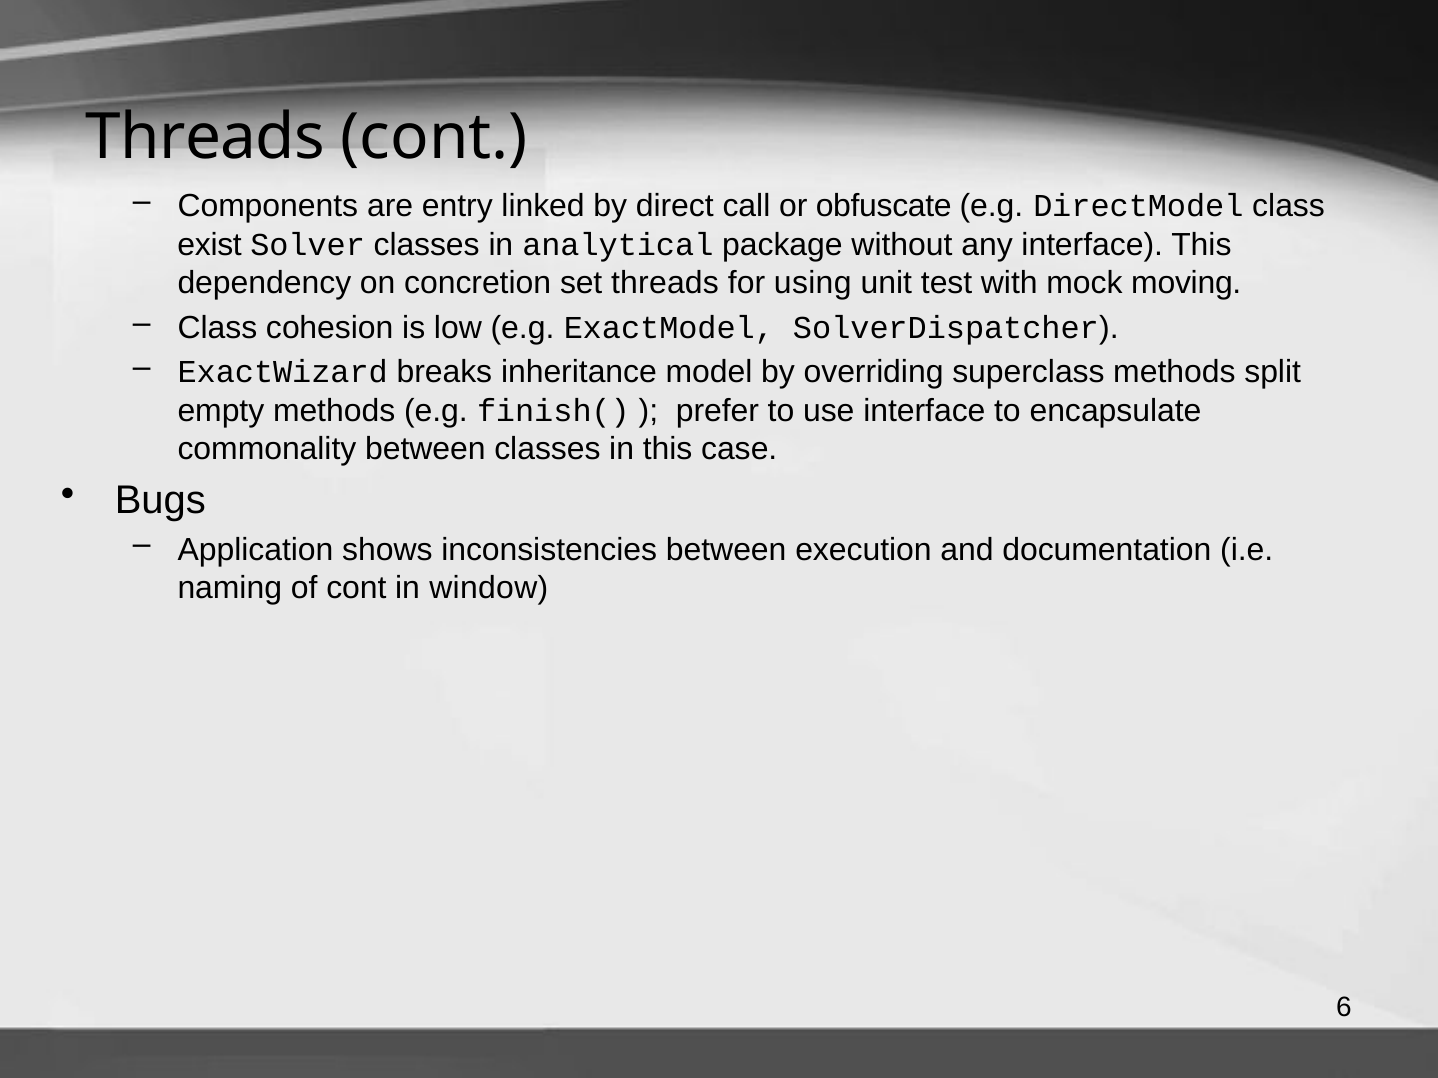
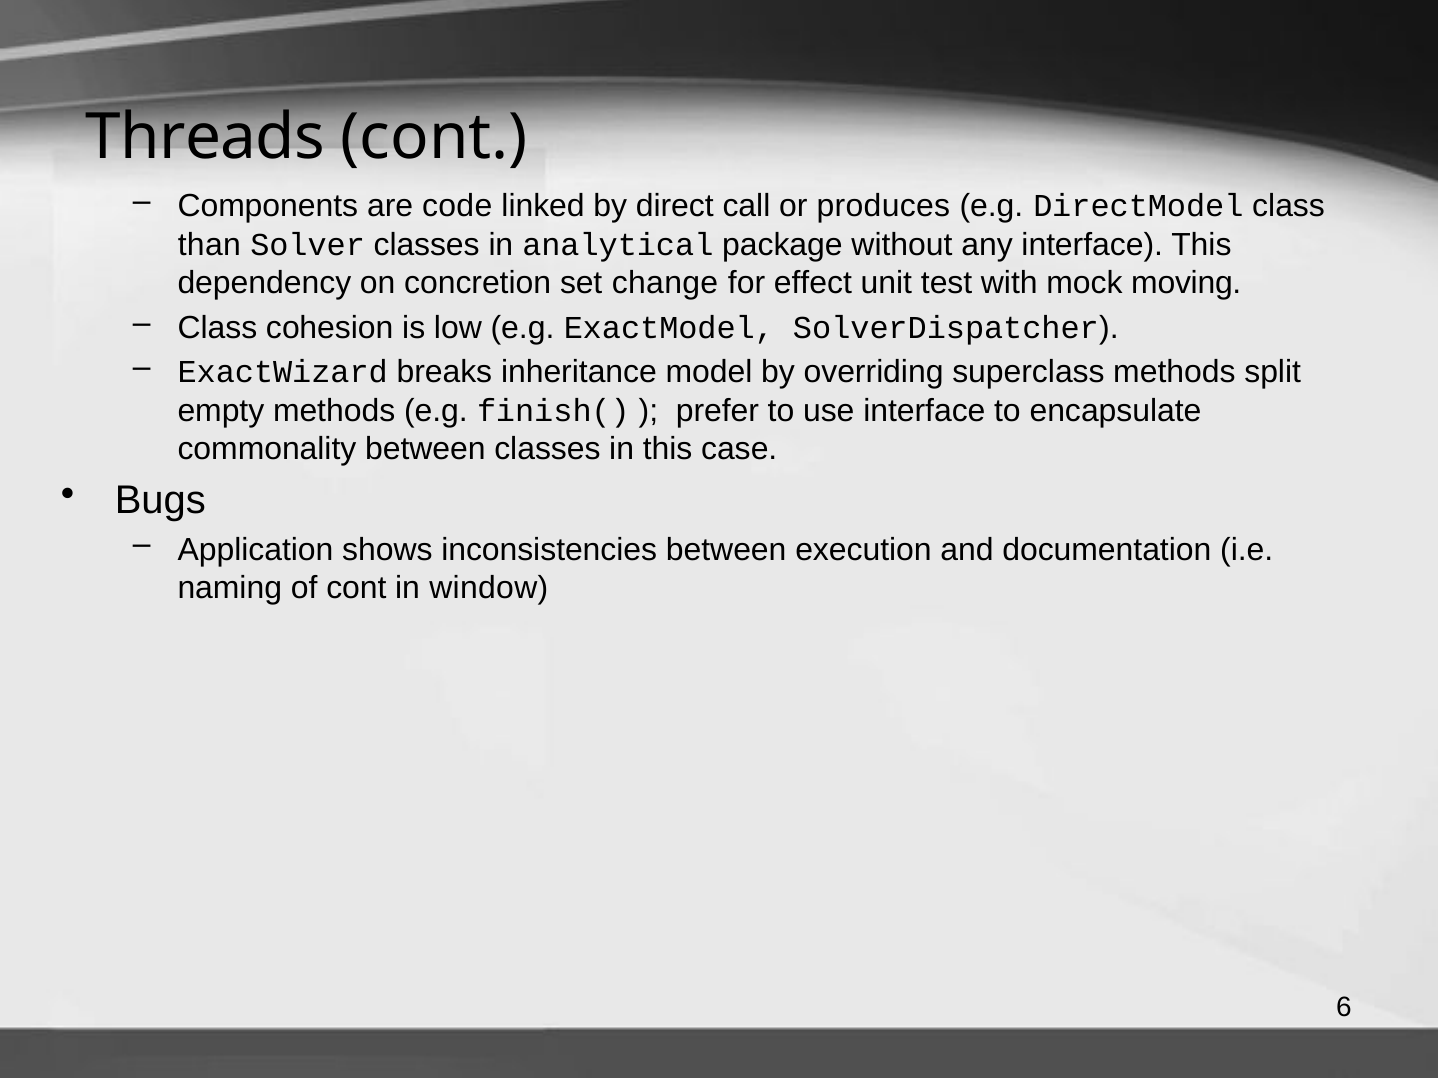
entry: entry -> code
obfuscate: obfuscate -> produces
exist: exist -> than
set threads: threads -> change
using: using -> effect
